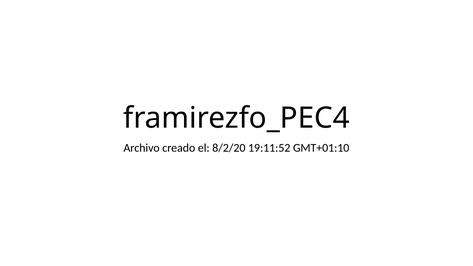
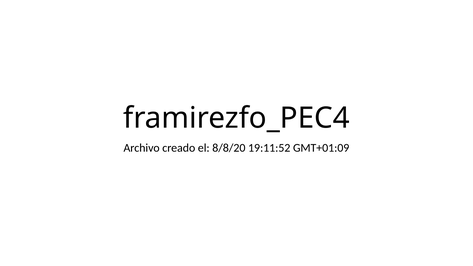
8/2/20: 8/2/20 -> 8/8/20
GMT+01:10: GMT+01:10 -> GMT+01:09
